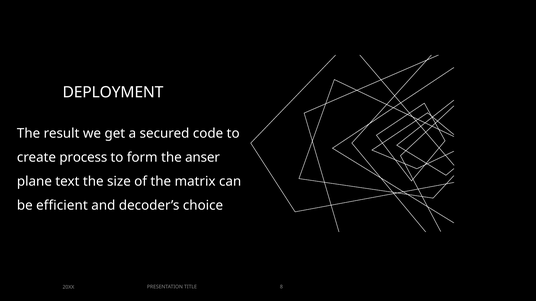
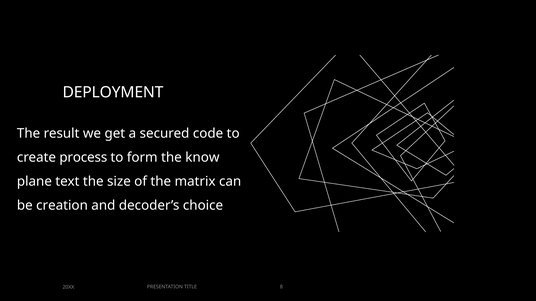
anser: anser -> know
efficient: efficient -> creation
